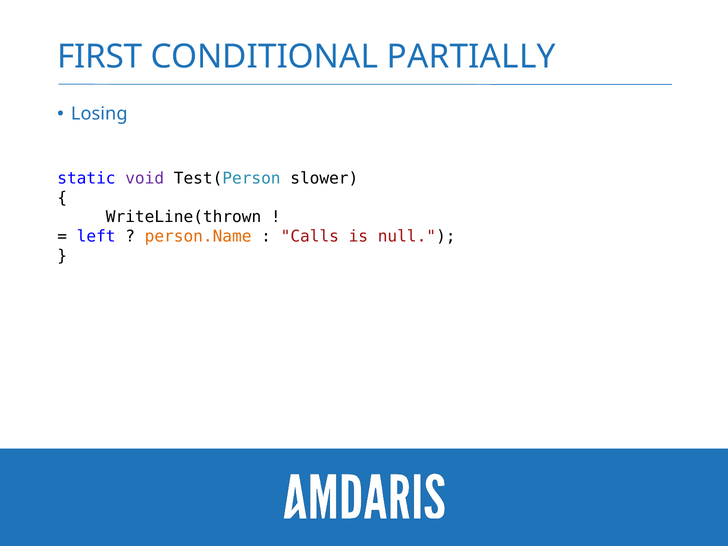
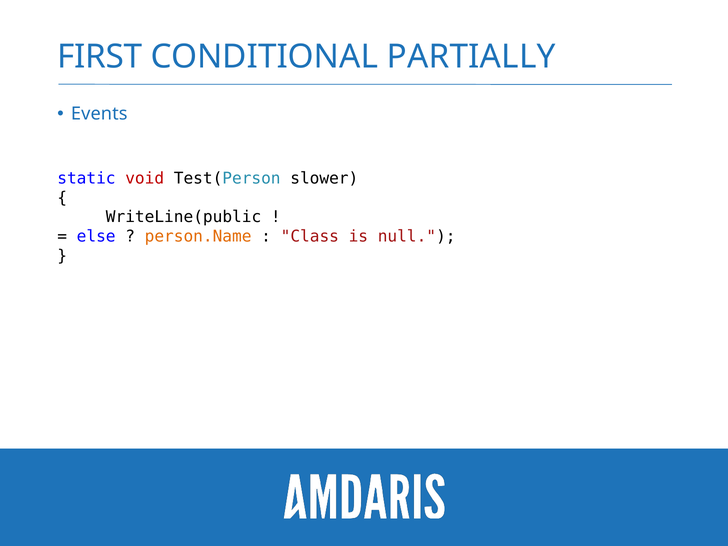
Losing: Losing -> Events
void colour: purple -> red
WriteLine(thrown: WriteLine(thrown -> WriteLine(public
left: left -> else
Calls: Calls -> Class
